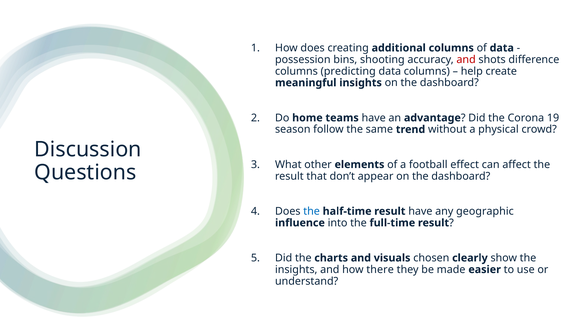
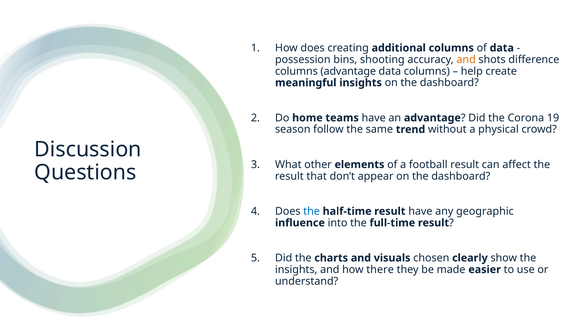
and at (466, 59) colour: red -> orange
columns predicting: predicting -> advantage
football effect: effect -> result
